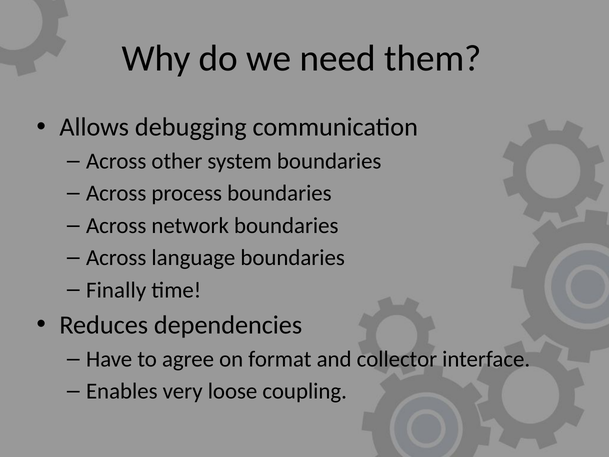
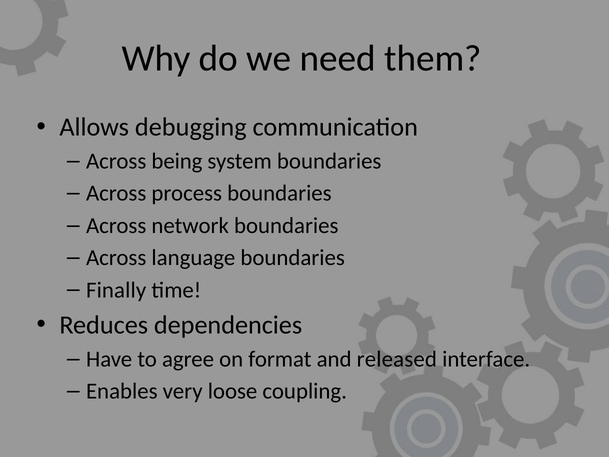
other: other -> being
collector: collector -> released
